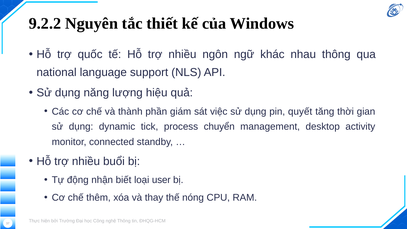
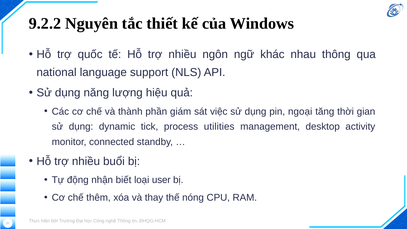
quyết: quyết -> ngoại
chuyển: chuyển -> utilities
